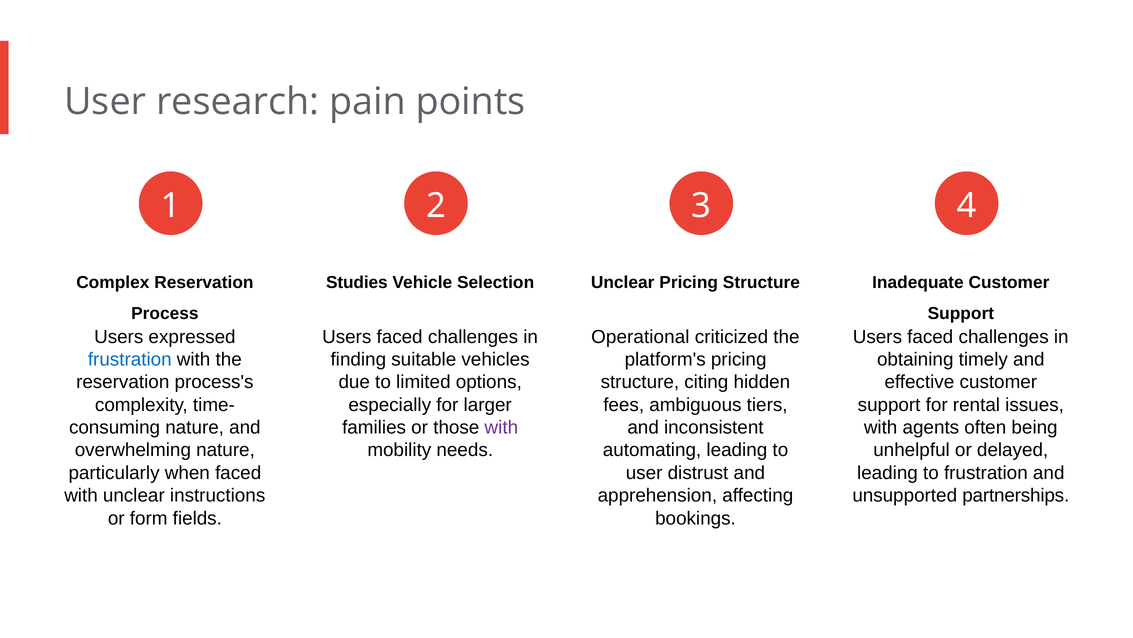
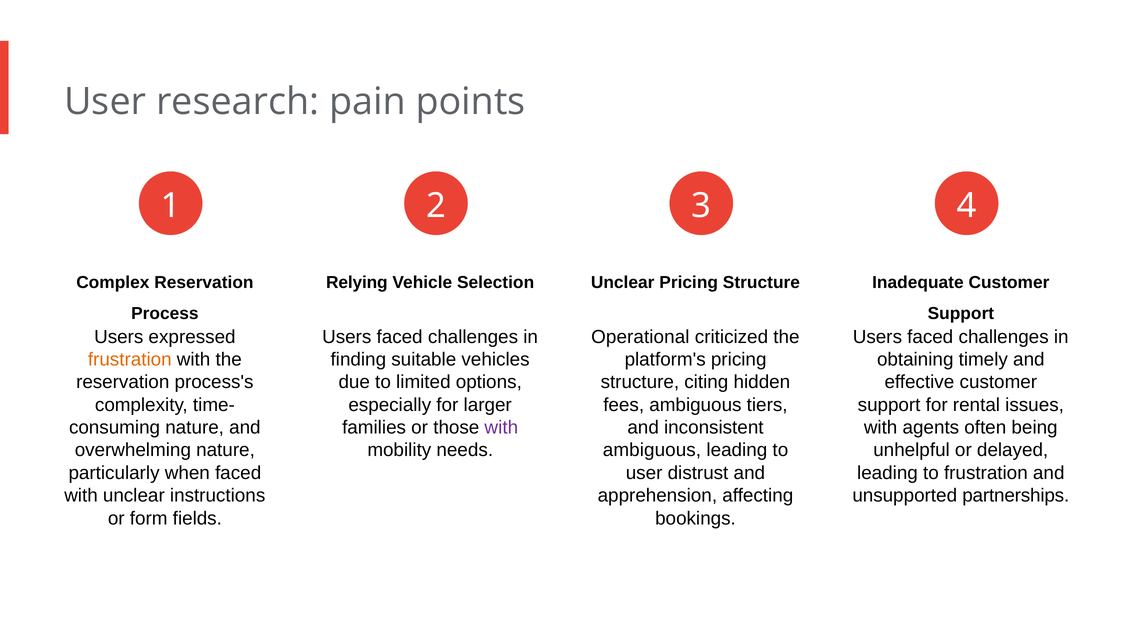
Studies: Studies -> Relying
frustration at (130, 359) colour: blue -> orange
automating at (652, 450): automating -> ambiguous
